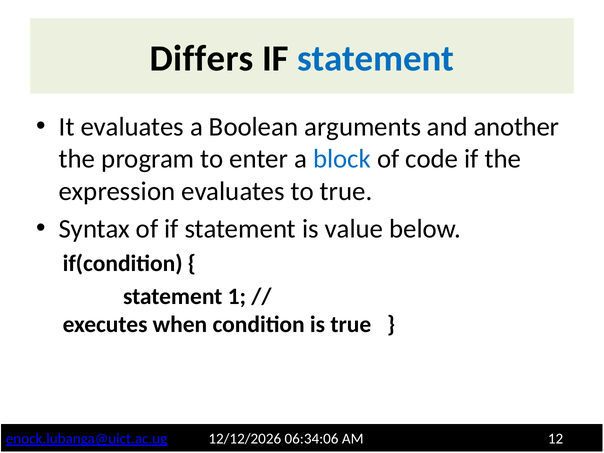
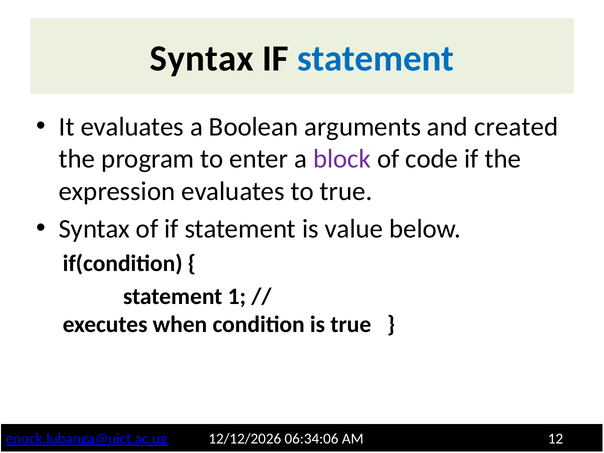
Differs at (202, 58): Differs -> Syntax
another: another -> created
block colour: blue -> purple
